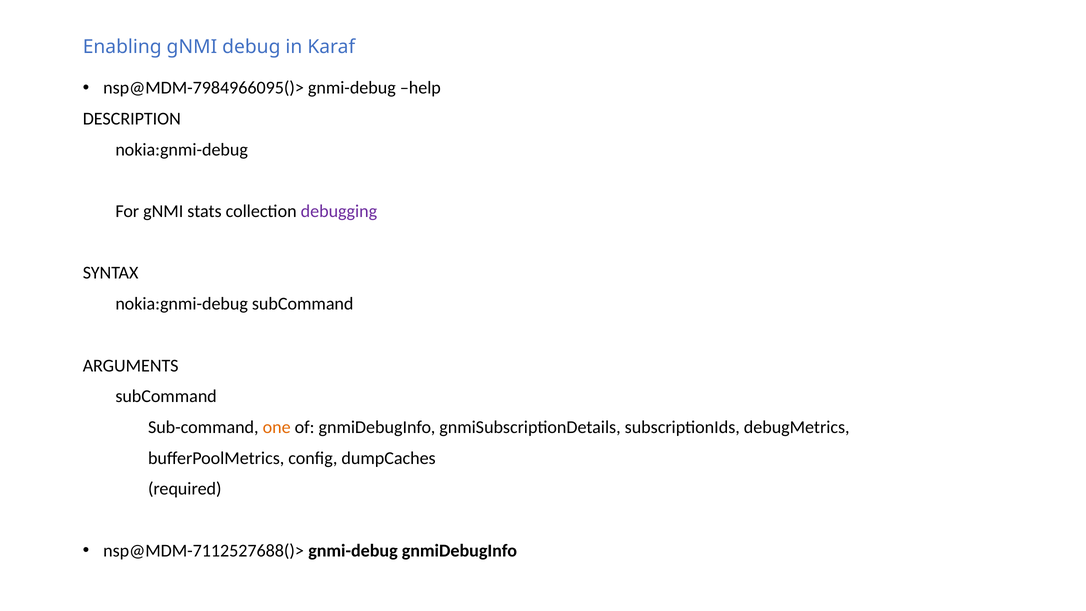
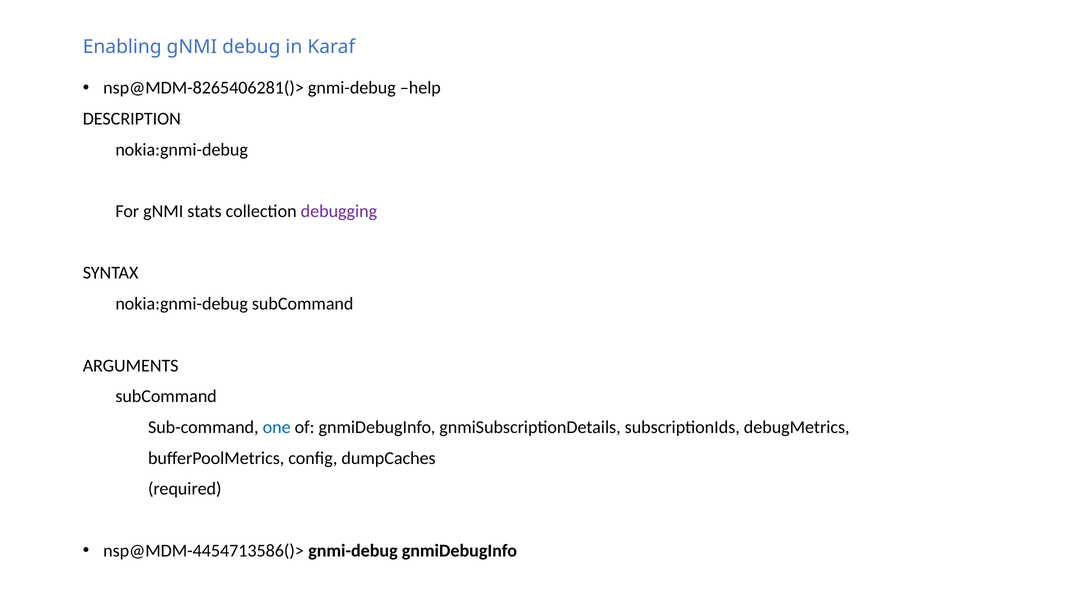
nsp@MDM-7984966095()>: nsp@MDM-7984966095()> -> nsp@MDM-8265406281()>
one colour: orange -> blue
nsp@MDM-7112527688()>: nsp@MDM-7112527688()> -> nsp@MDM-4454713586()>
